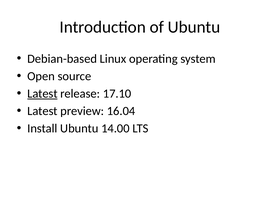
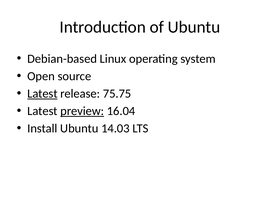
17.10: 17.10 -> 75.75
preview underline: none -> present
14.00: 14.00 -> 14.03
